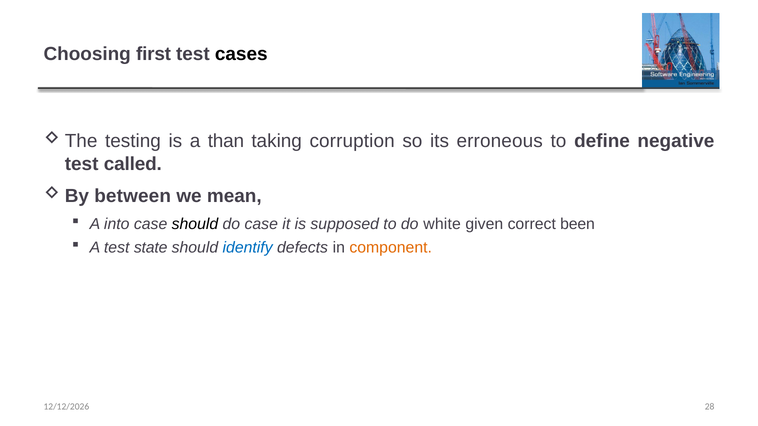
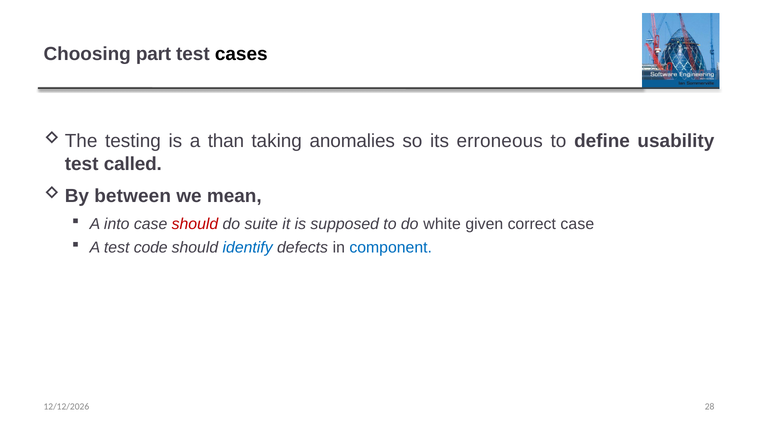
first: first -> part
corruption: corruption -> anomalies
negative: negative -> usability
should at (195, 224) colour: black -> red
do case: case -> suite
correct been: been -> case
state: state -> code
component colour: orange -> blue
